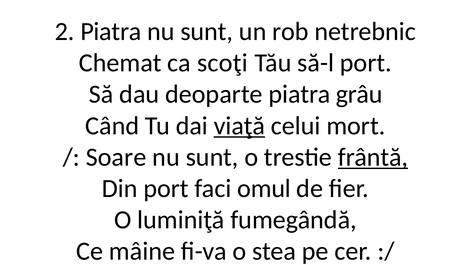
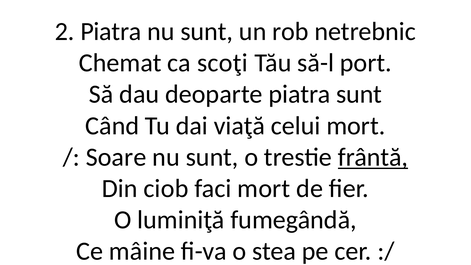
piatra grâu: grâu -> sunt
viaţă underline: present -> none
Din port: port -> ciob
faci omul: omul -> mort
